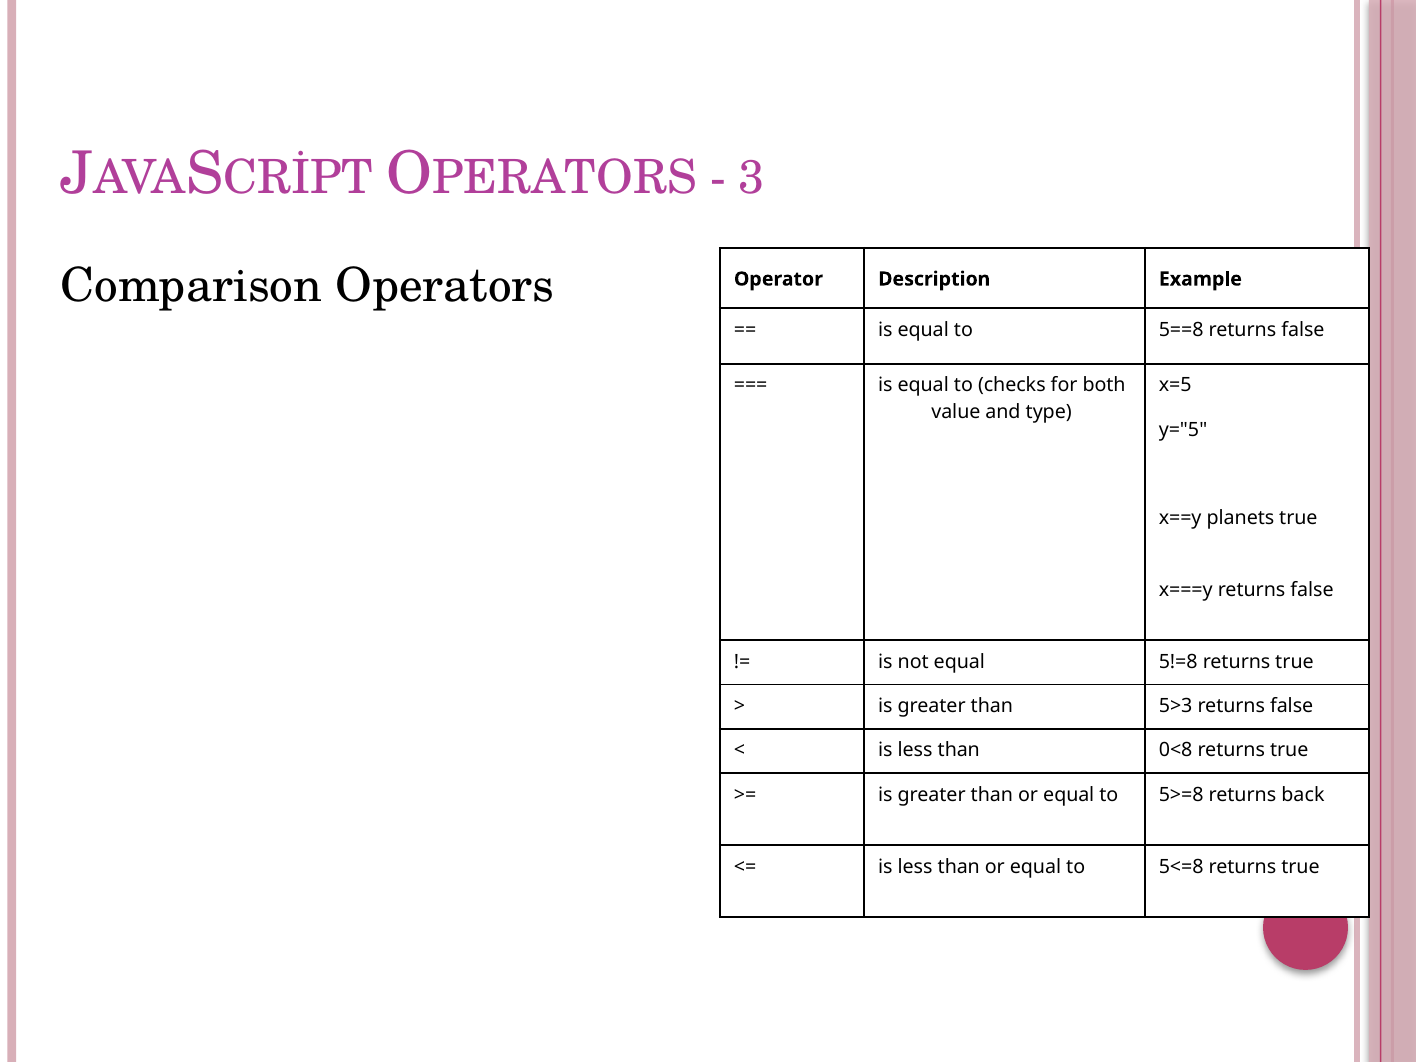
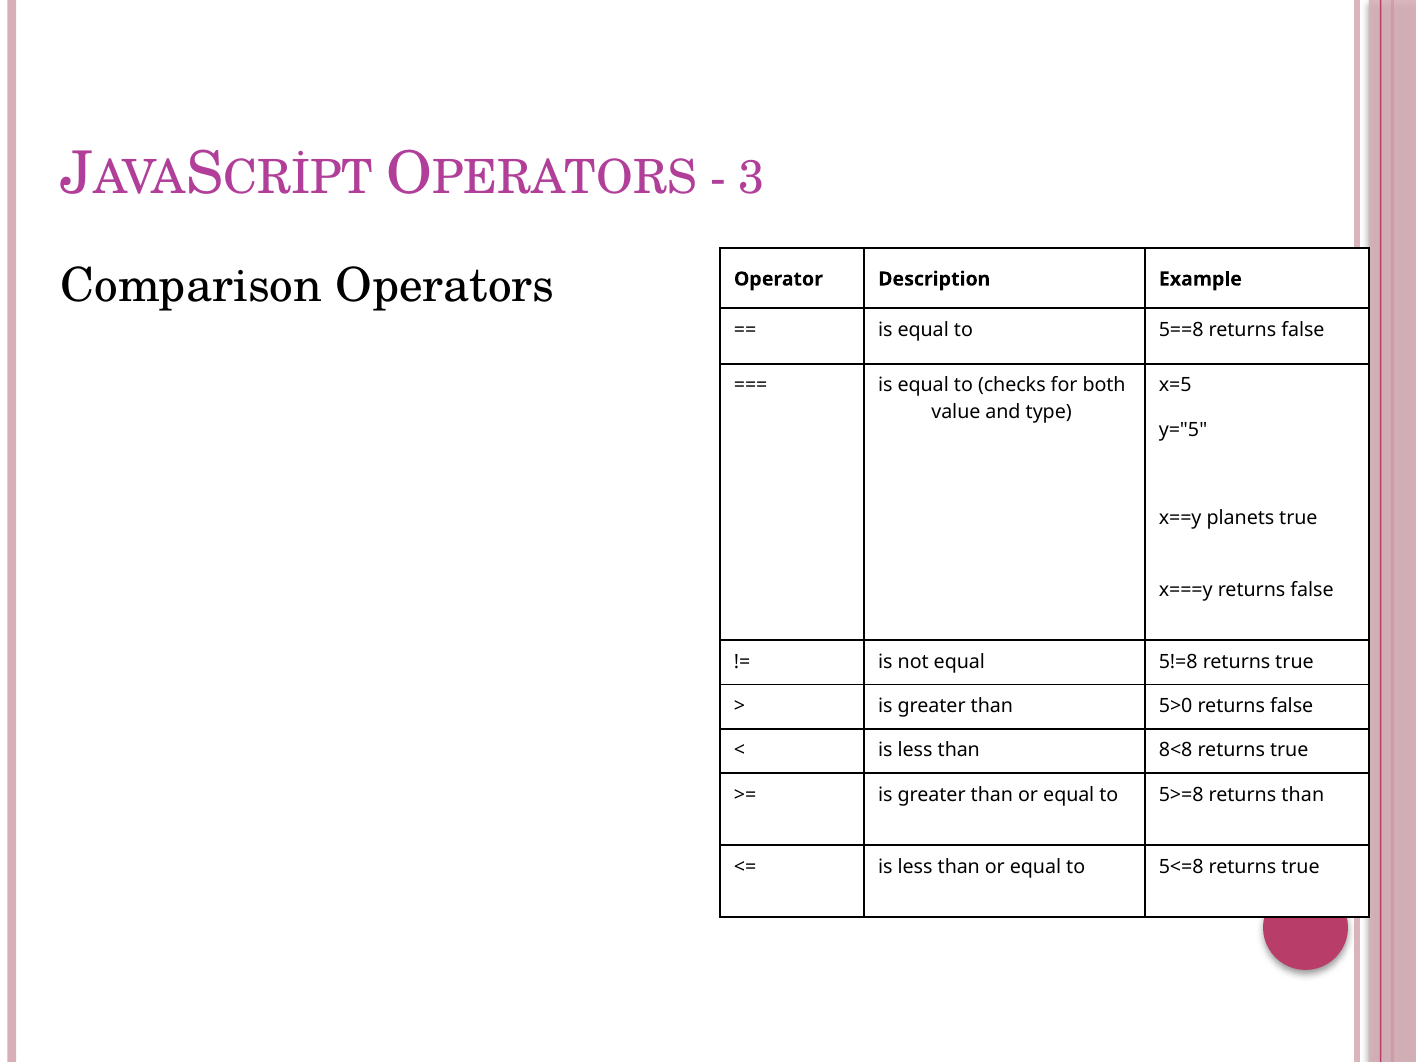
5>3: 5>3 -> 5>0
0<8: 0<8 -> 8<8
returns back: back -> than
